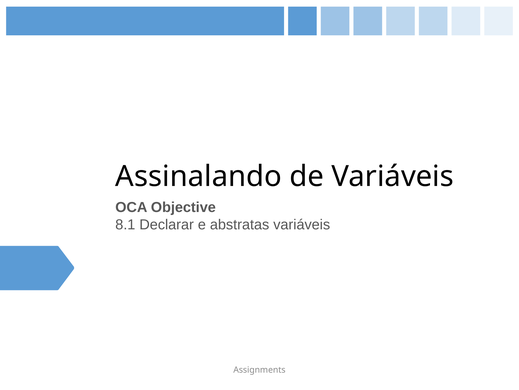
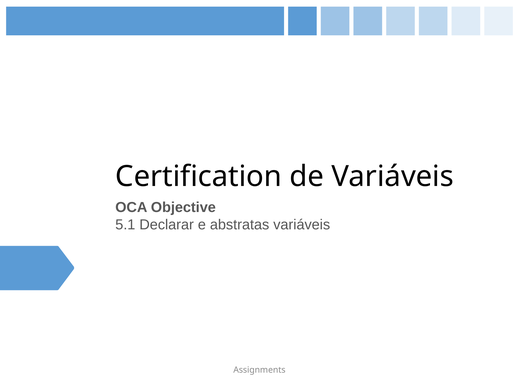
Assinalando: Assinalando -> Certification
8.1: 8.1 -> 5.1
